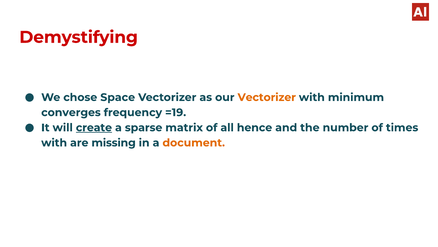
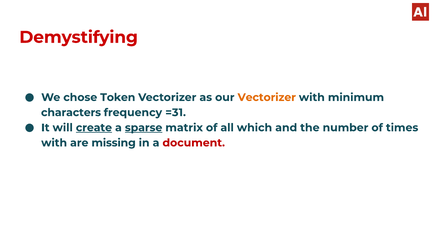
Space: Space -> Token
converges: converges -> characters
=19: =19 -> =31
sparse underline: none -> present
hence: hence -> which
document colour: orange -> red
